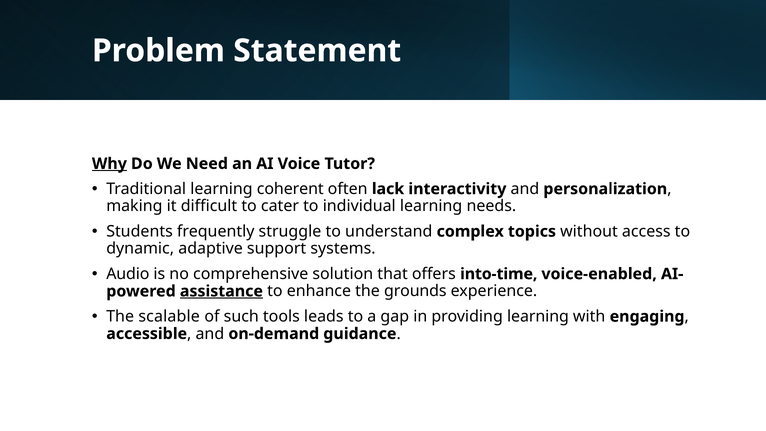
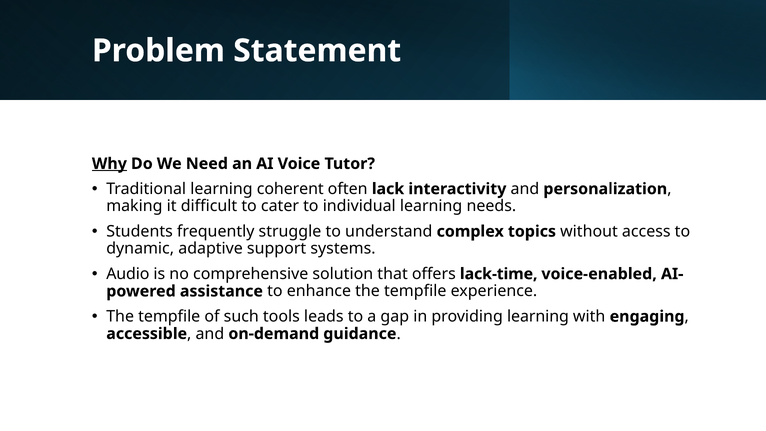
into-time: into-time -> lack-time
assistance underline: present -> none
enhance the grounds: grounds -> tempfile
scalable at (169, 316): scalable -> tempfile
